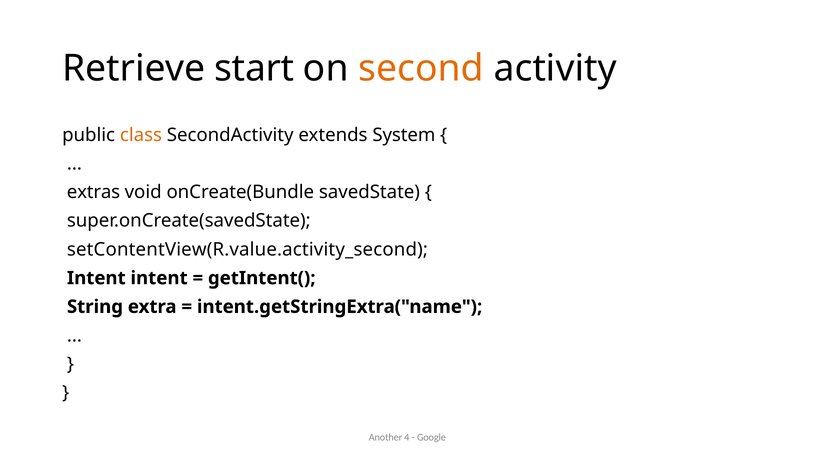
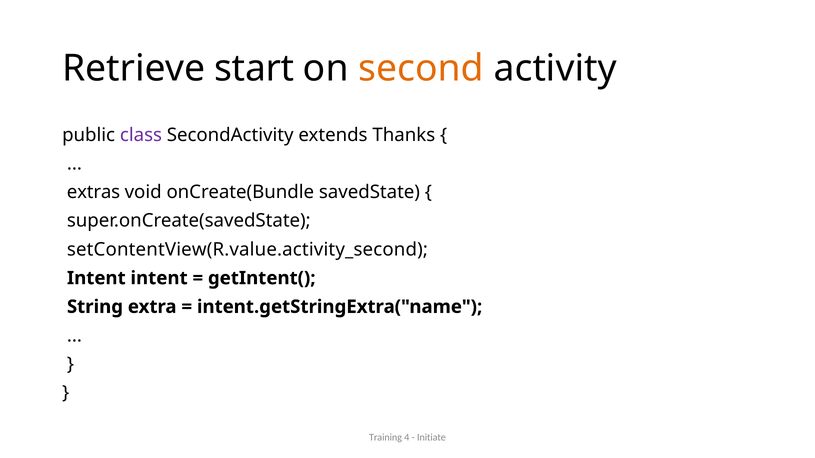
class colour: orange -> purple
System: System -> Thanks
Another: Another -> Training
Google: Google -> Initiate
